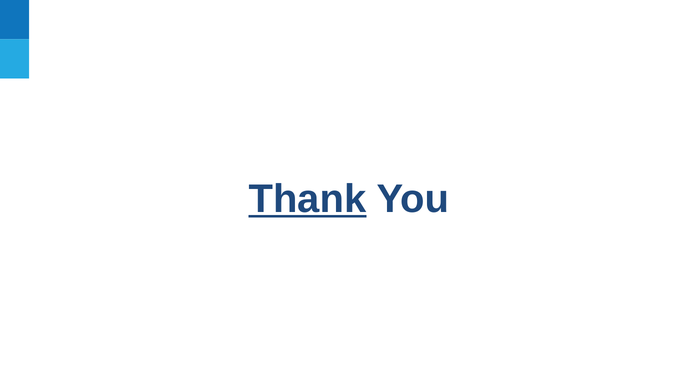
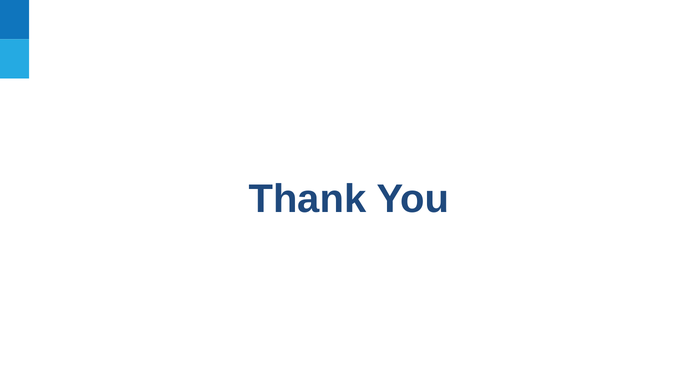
Thank underline: present -> none
